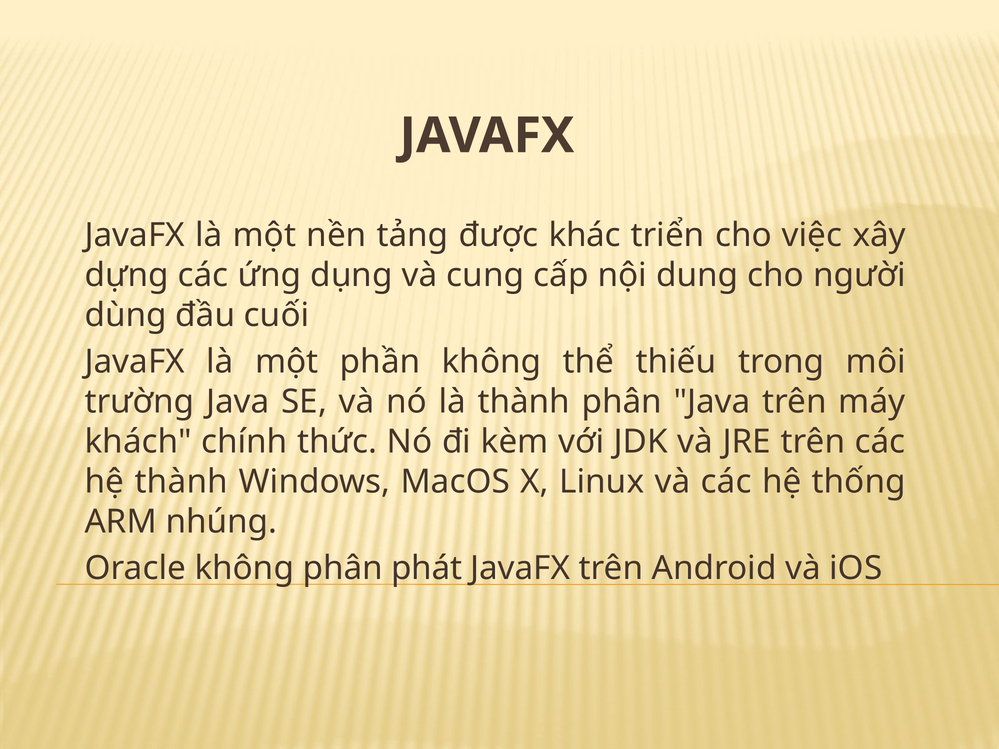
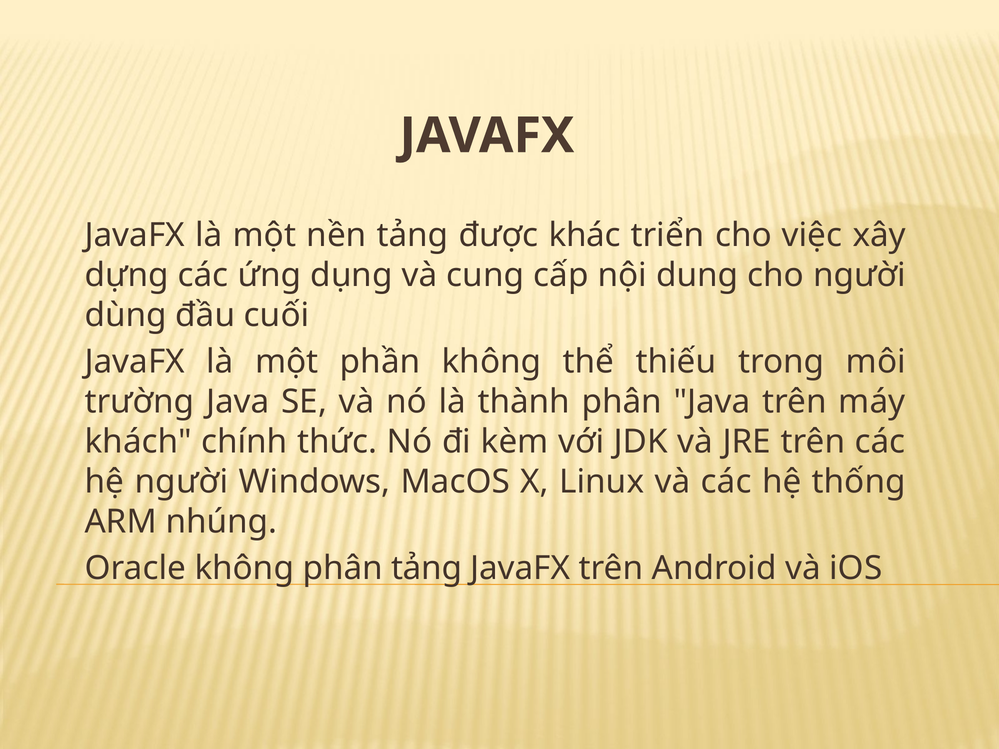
hệ thành: thành -> người
phân phát: phát -> tảng
